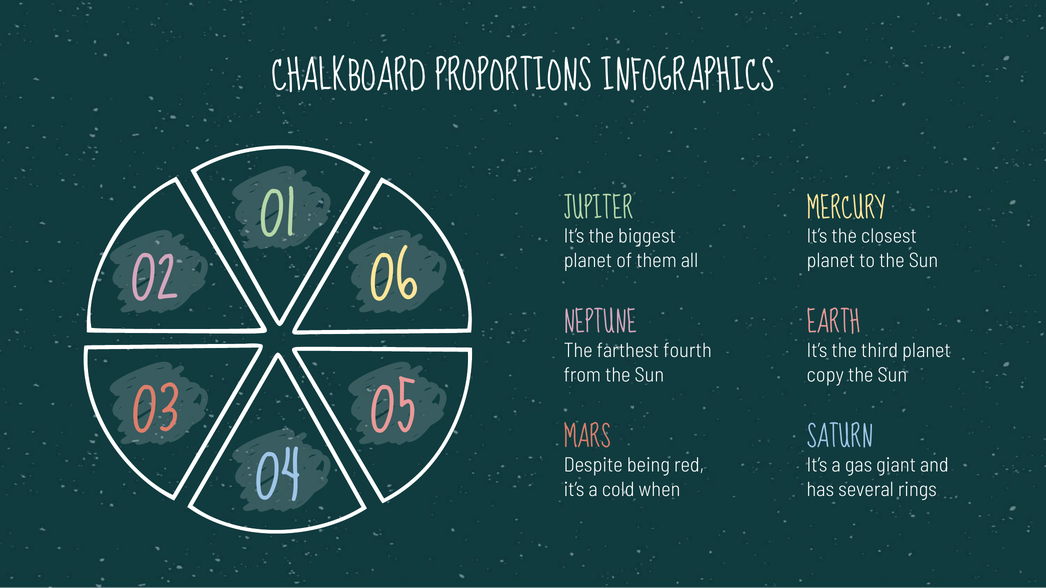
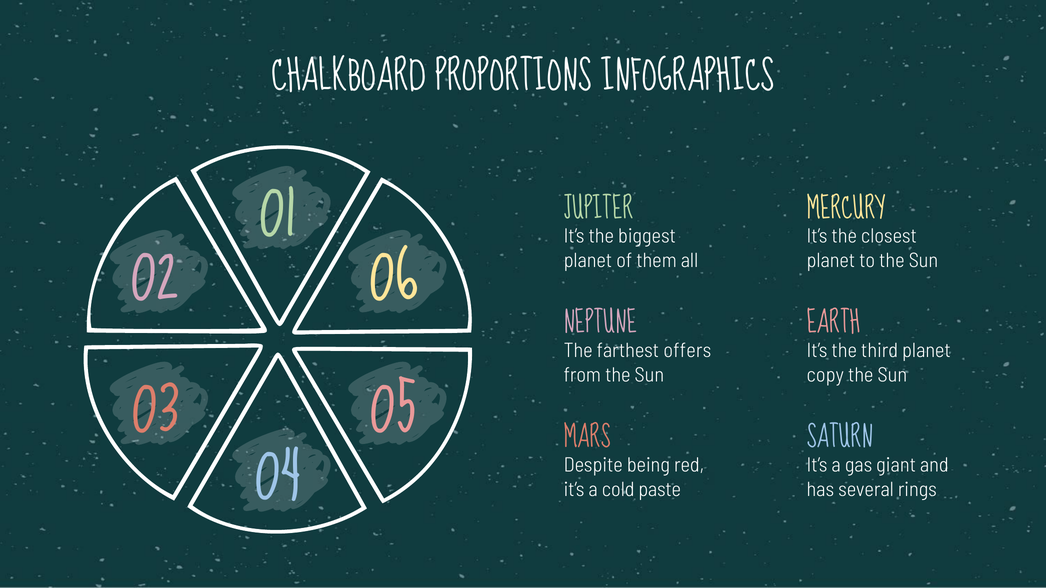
fourth: fourth -> offers
when: when -> paste
